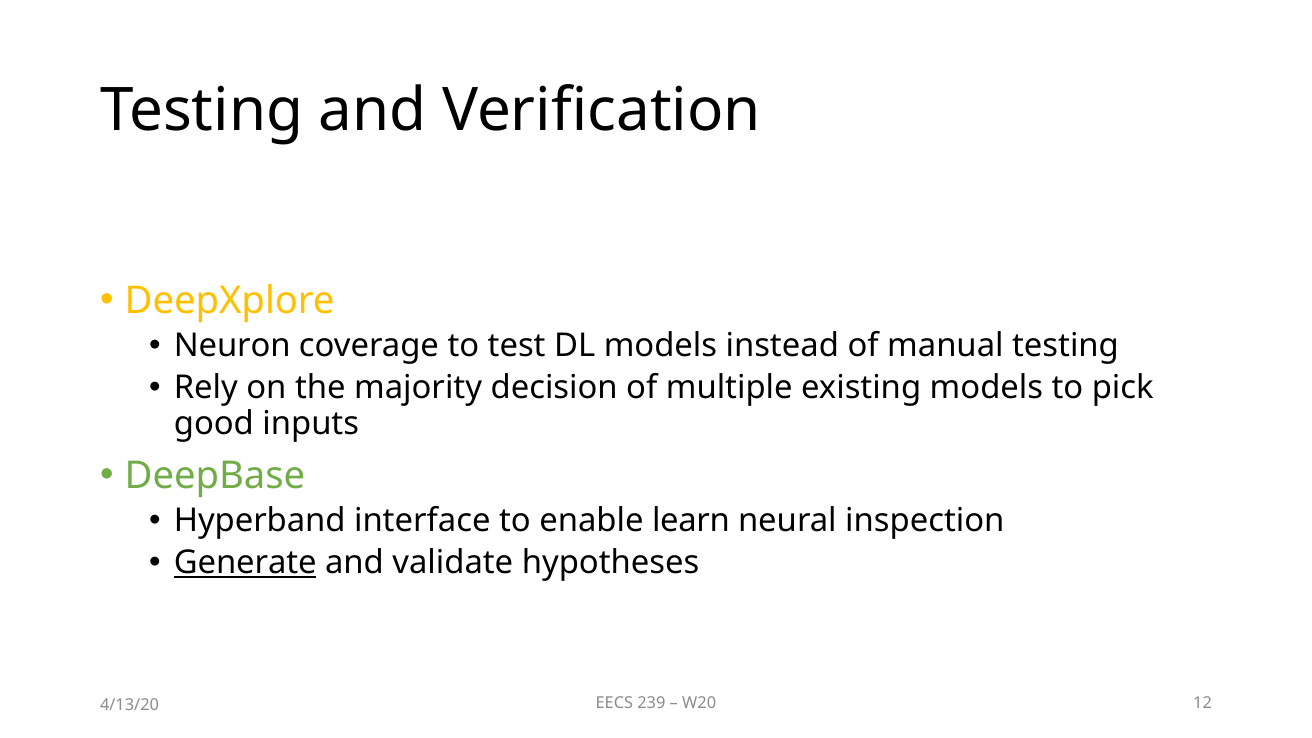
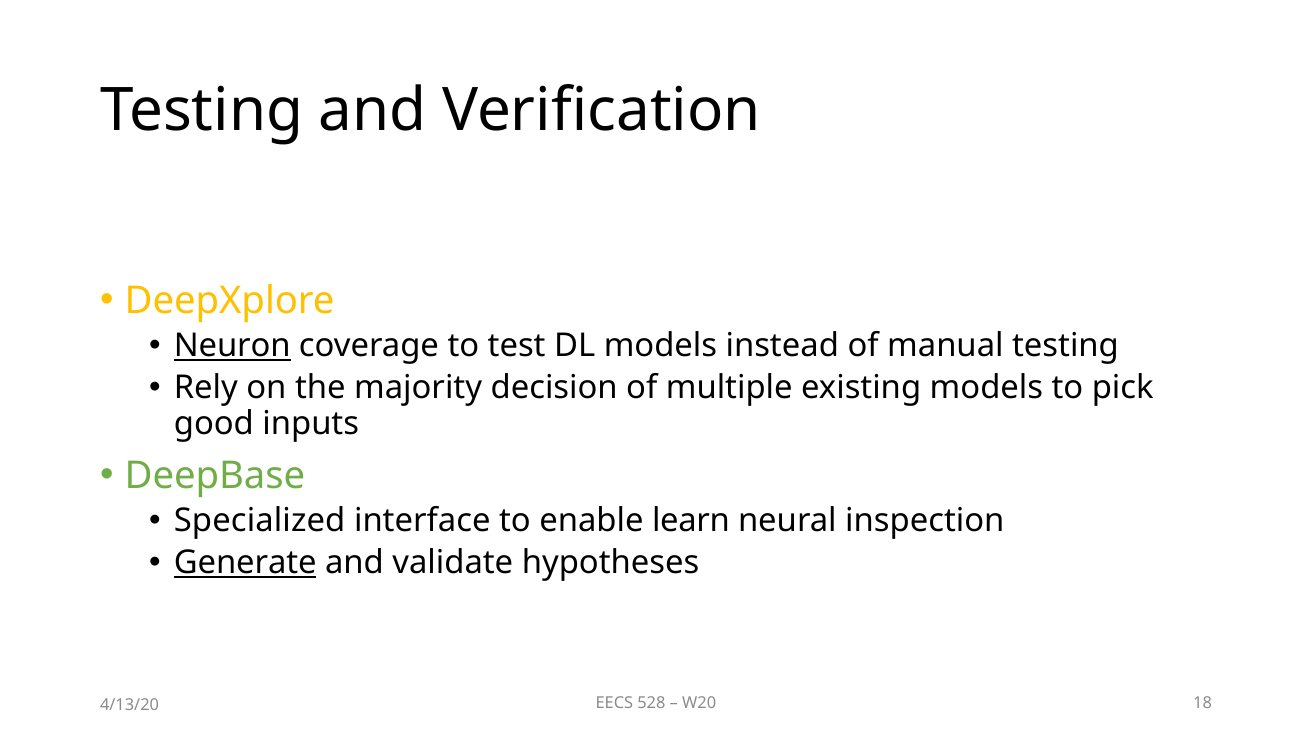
Neuron underline: none -> present
Hyperband: Hyperband -> Specialized
239: 239 -> 528
12: 12 -> 18
